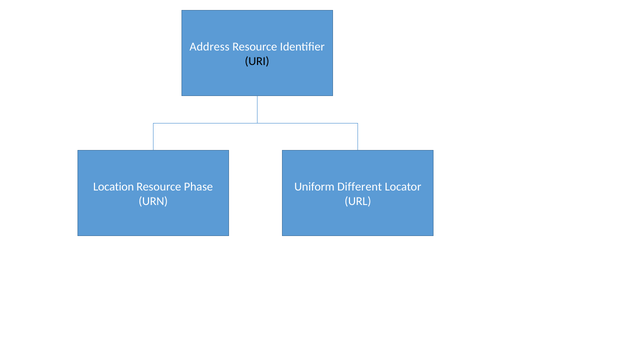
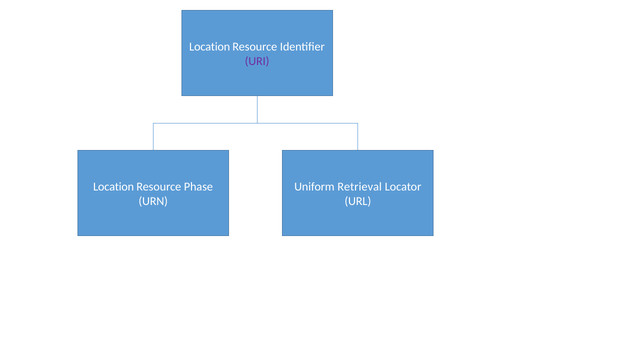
Address at (210, 47): Address -> Location
URI colour: black -> purple
Different: Different -> Retrieval
